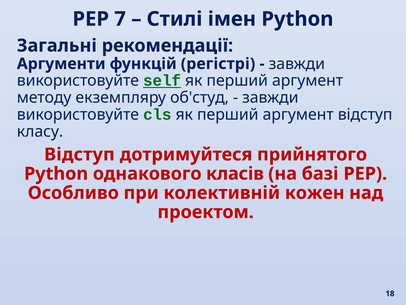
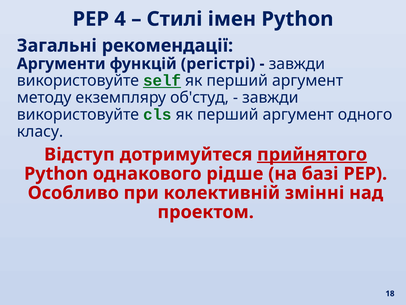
7: 7 -> 4
аргумент відступ: відступ -> одного
прийнятого underline: none -> present
класів: класів -> рідше
кожен: кожен -> змінні
